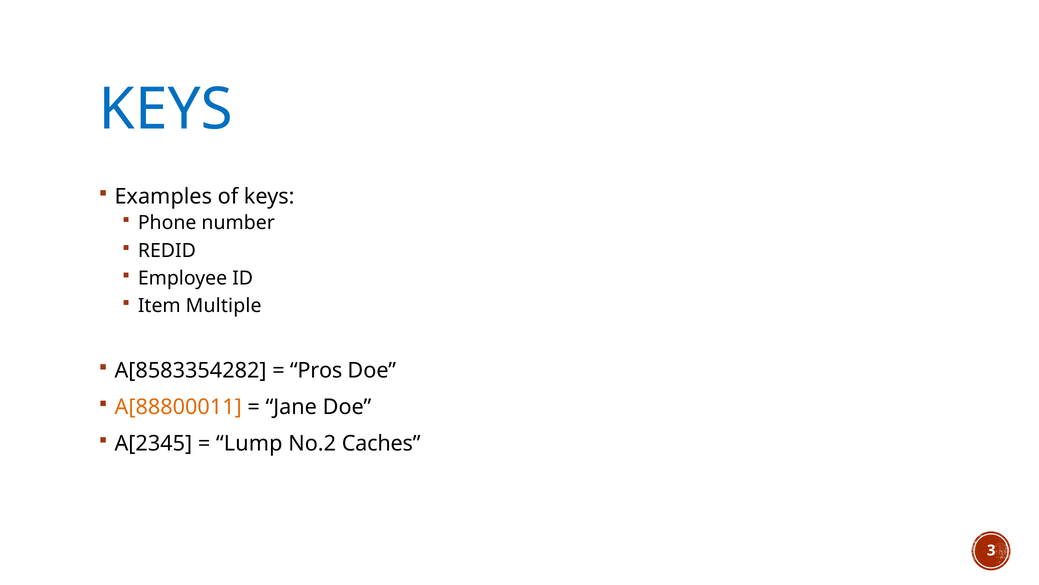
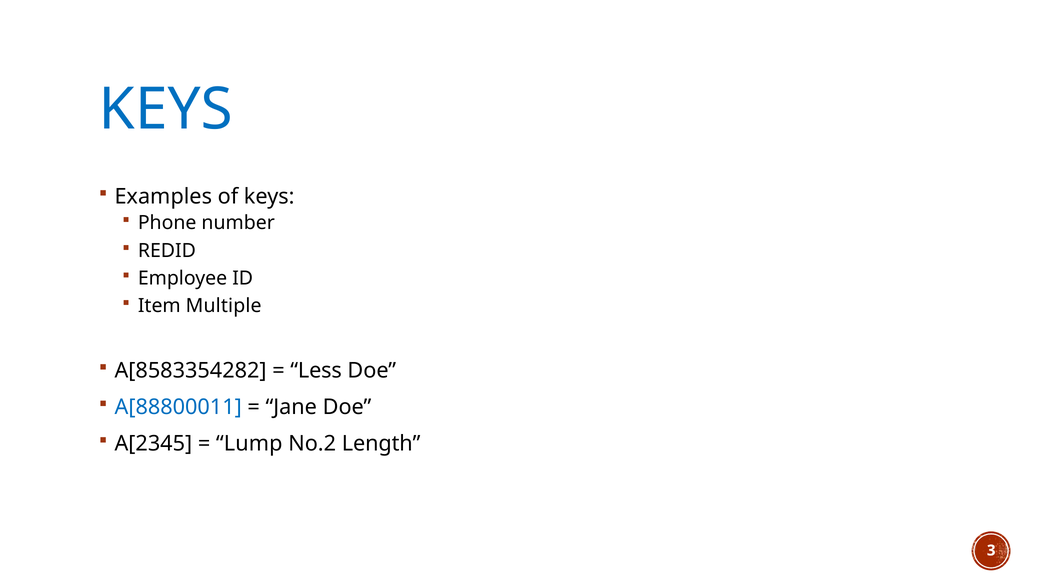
Pros: Pros -> Less
A[88800011 colour: orange -> blue
Caches: Caches -> Length
